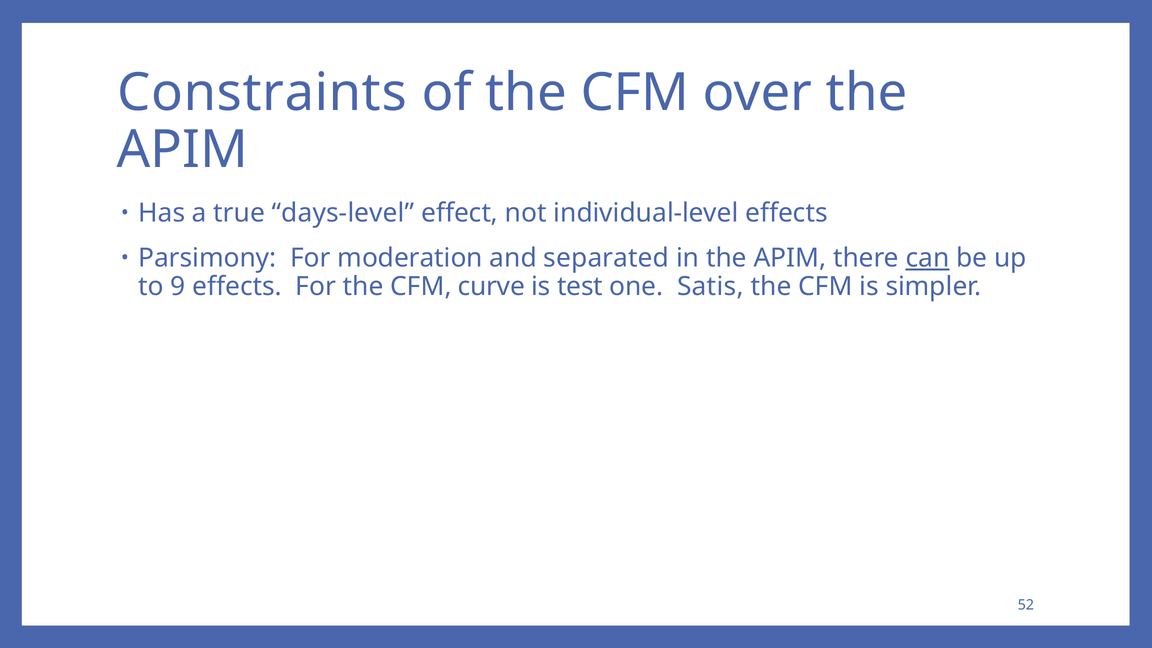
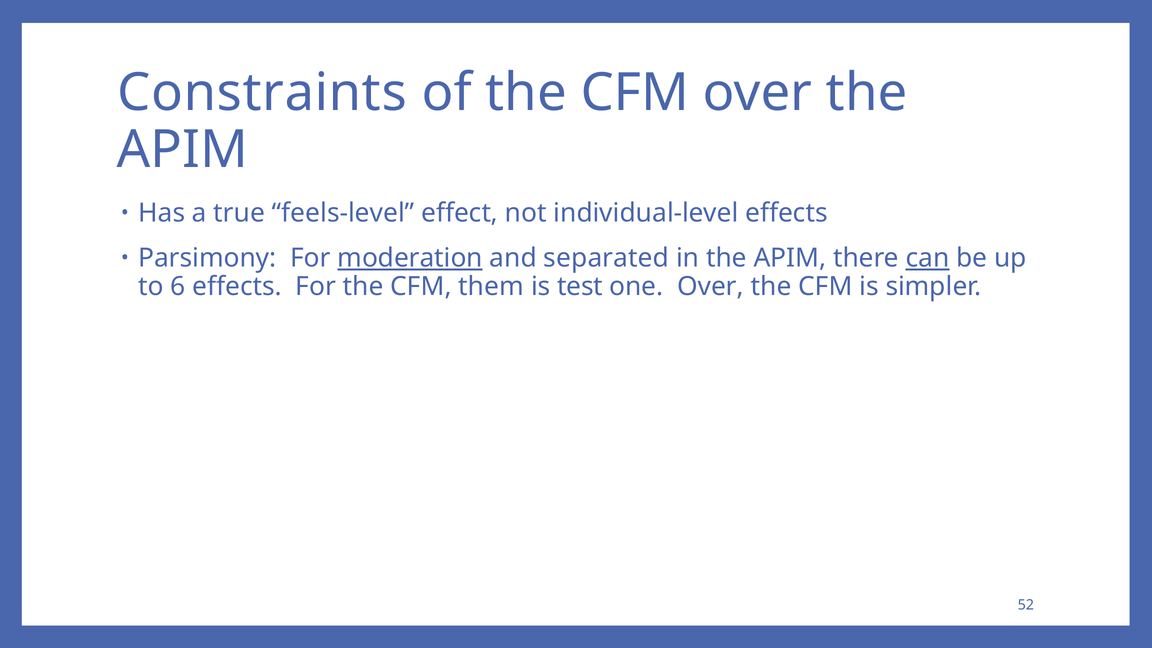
days-level: days-level -> feels-level
moderation underline: none -> present
9: 9 -> 6
curve: curve -> them
one Satis: Satis -> Over
